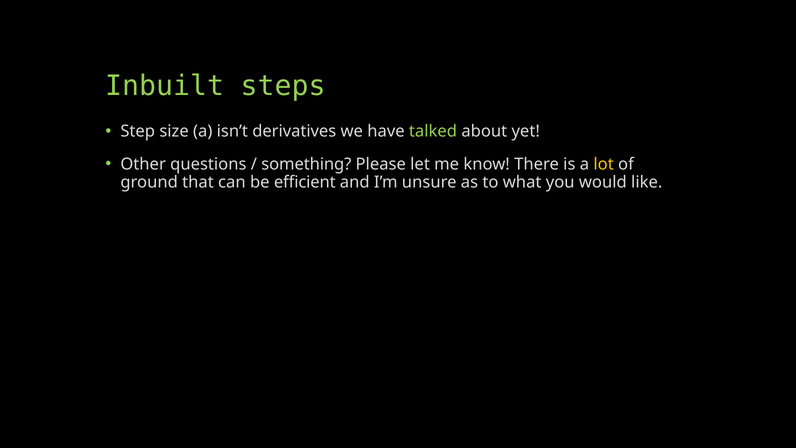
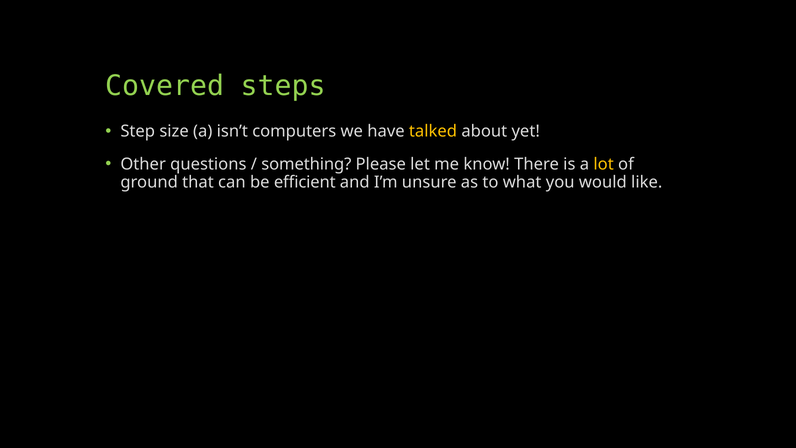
Inbuilt: Inbuilt -> Covered
derivatives: derivatives -> computers
talked colour: light green -> yellow
